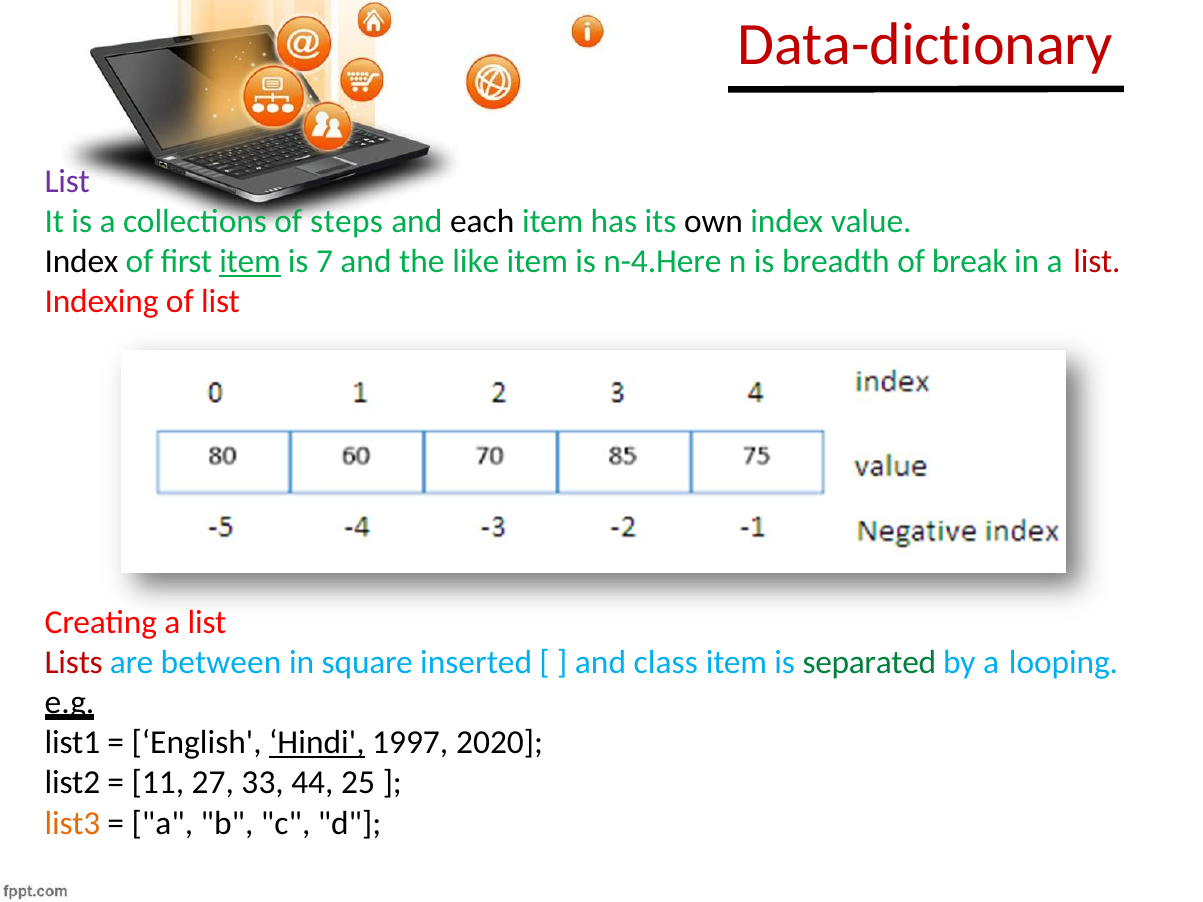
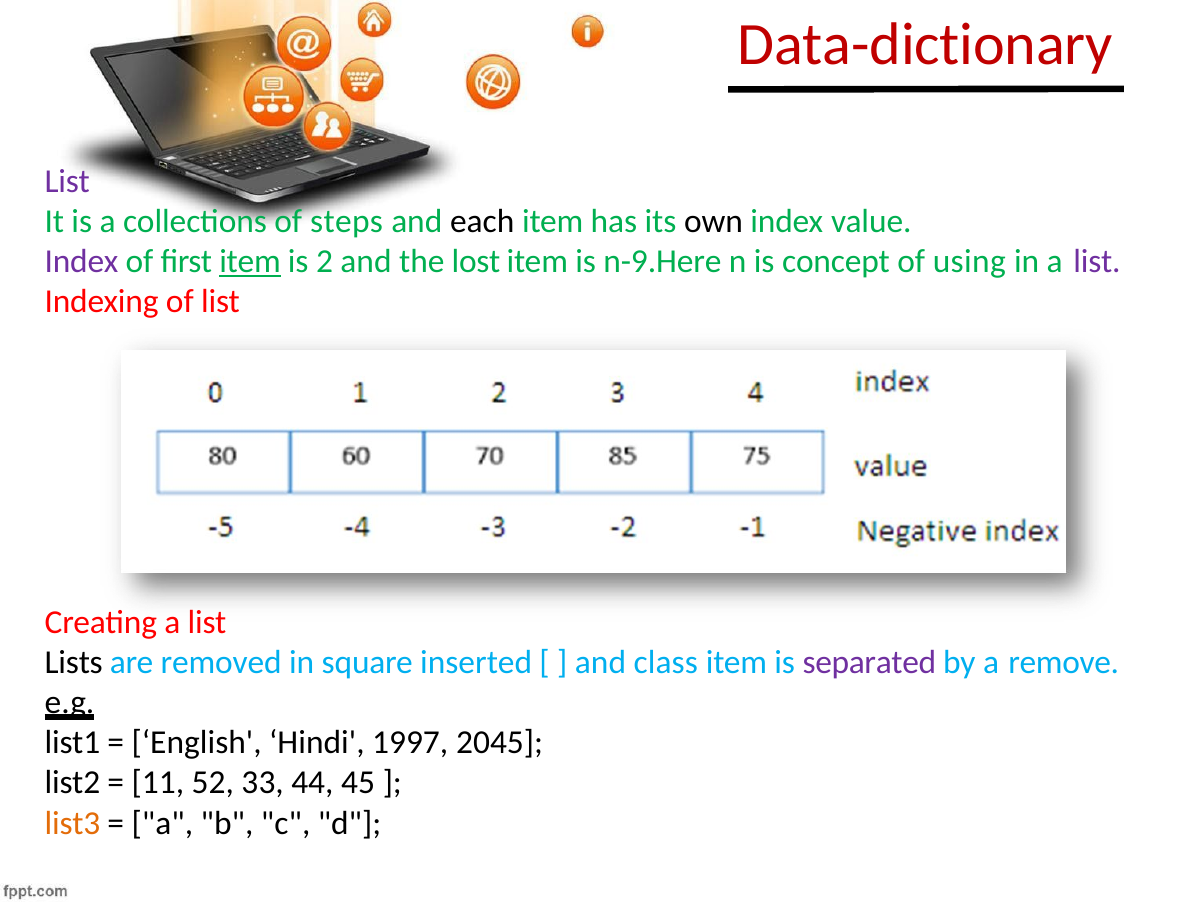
Index at (82, 262) colour: black -> purple
7: 7 -> 2
like: like -> lost
n-4.Here: n-4.Here -> n-9.Here
breadth: breadth -> concept
break: break -> using
list at (1097, 262) colour: red -> purple
Lists colour: red -> black
between: between -> removed
separated colour: green -> purple
looping: looping -> remove
Hindi underline: present -> none
2020: 2020 -> 2045
27: 27 -> 52
25: 25 -> 45
